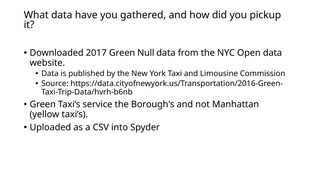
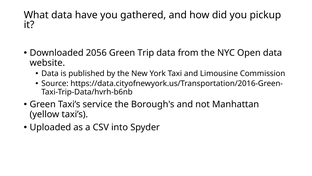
2017: 2017 -> 2056
Null: Null -> Trip
